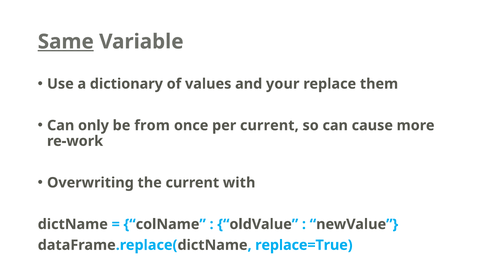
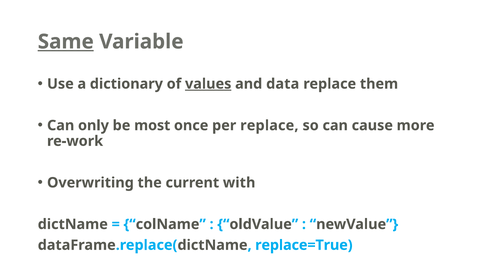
values underline: none -> present
your: your -> data
from: from -> most
per current: current -> replace
